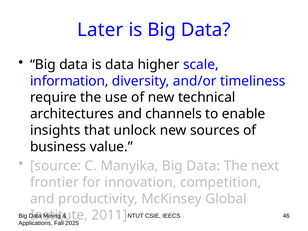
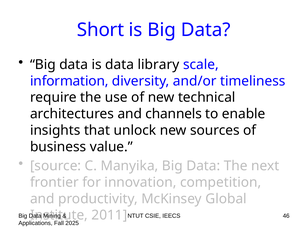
Later: Later -> Short
higher: higher -> library
